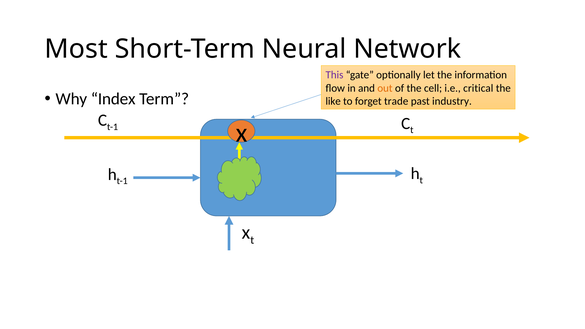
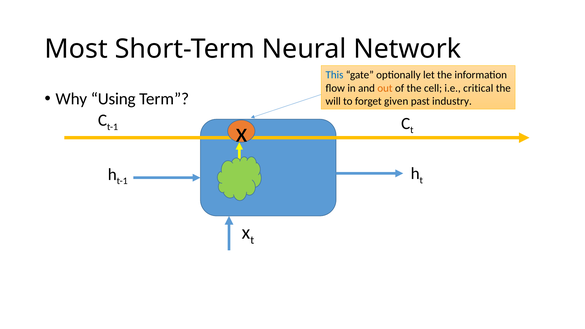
This colour: purple -> blue
Index: Index -> Using
like: like -> will
trade: trade -> given
